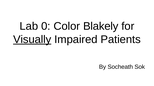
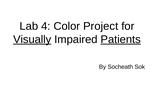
0: 0 -> 4
Blakely: Blakely -> Project
Patients underline: none -> present
